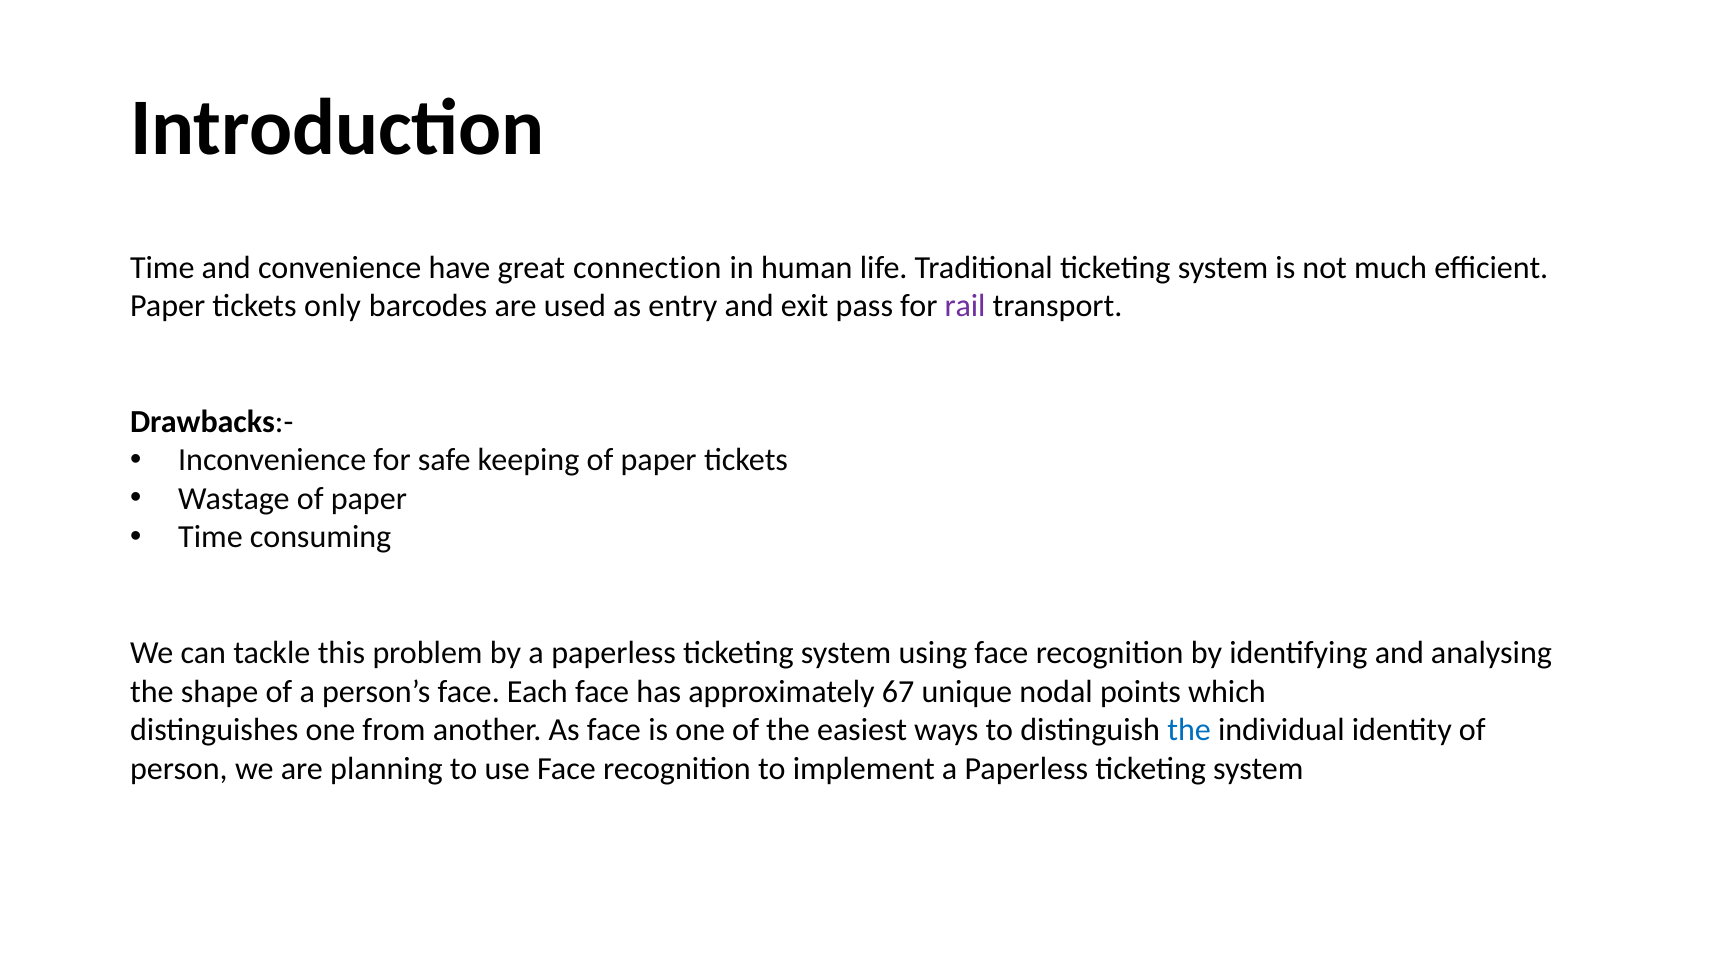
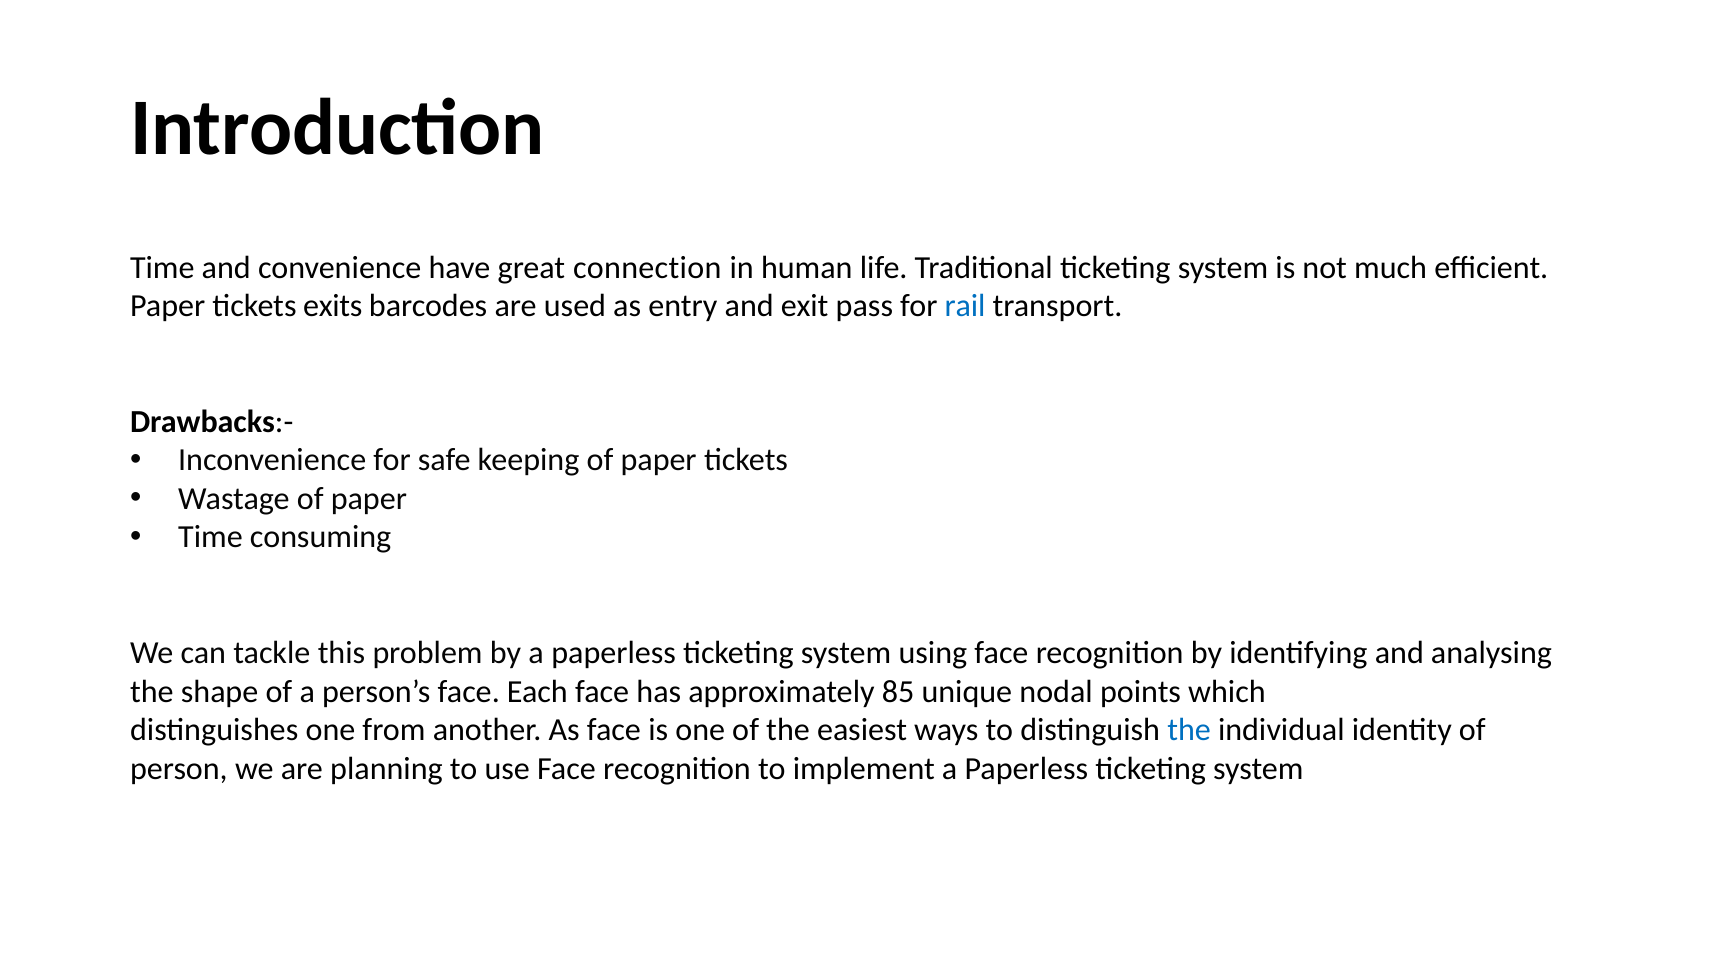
only: only -> exits
rail colour: purple -> blue
67: 67 -> 85
